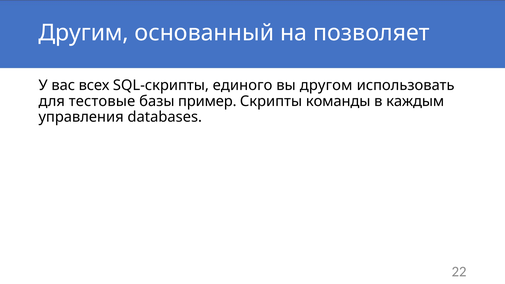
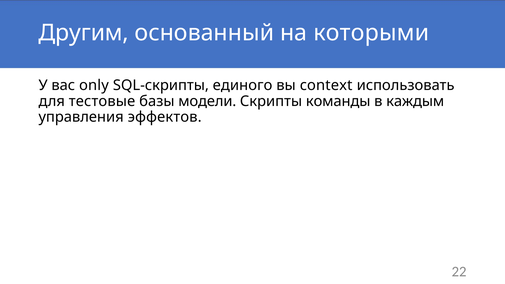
позволяет: позволяет -> которыми
всех: всех -> only
другом: другом -> context
пример: пример -> модели
databases: databases -> эффектов
